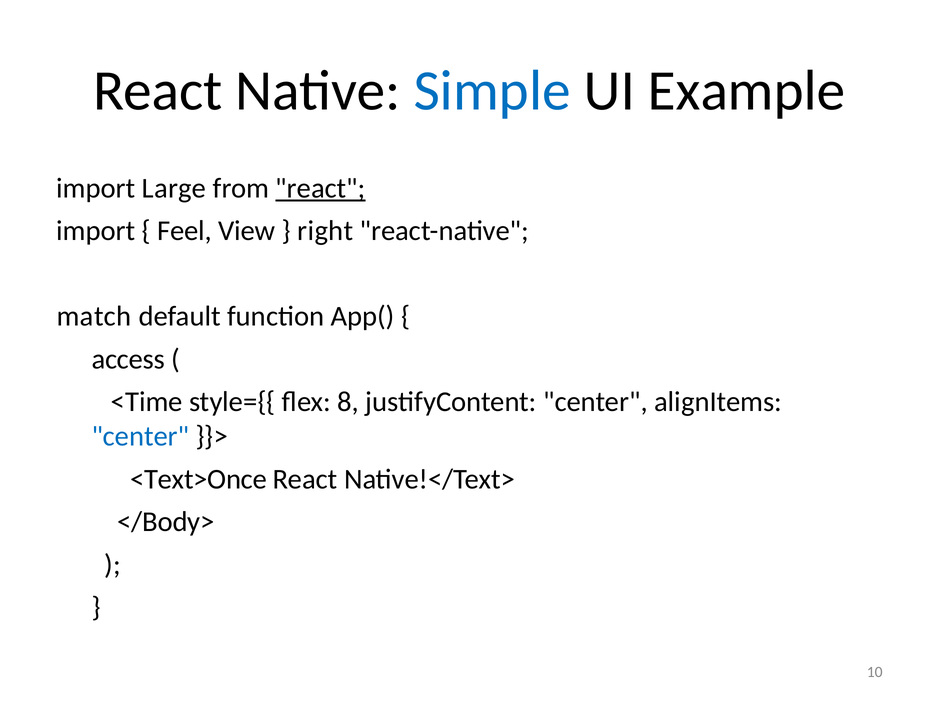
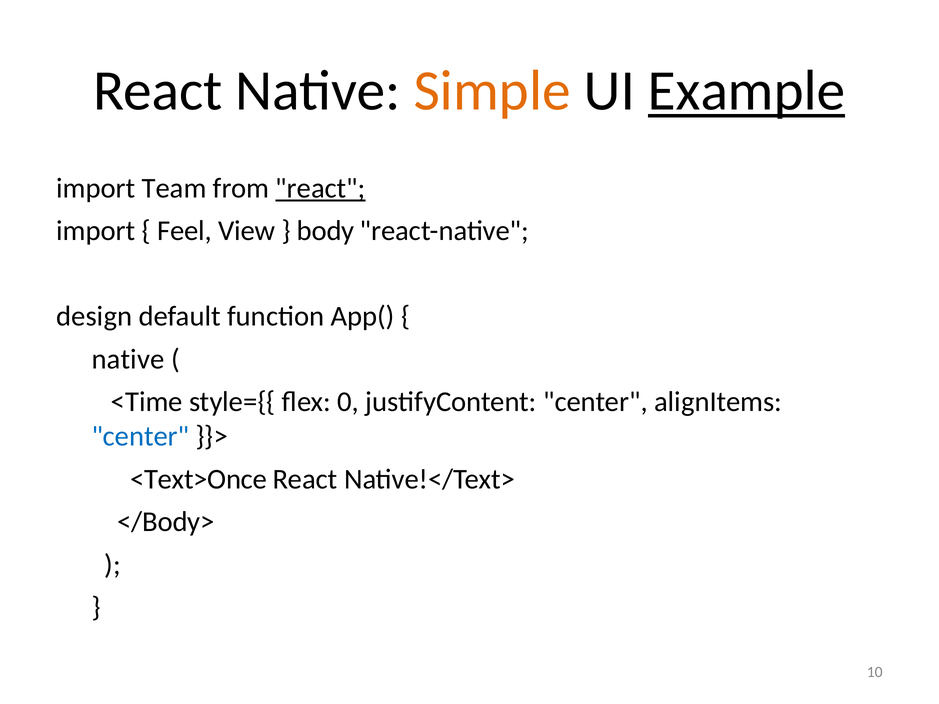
Simple colour: blue -> orange
Example underline: none -> present
Large: Large -> Team
right: right -> body
match: match -> design
access at (128, 359): access -> native
8: 8 -> 0
